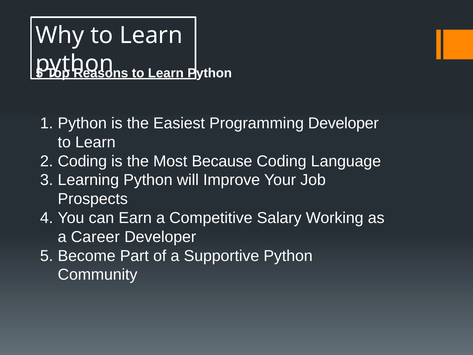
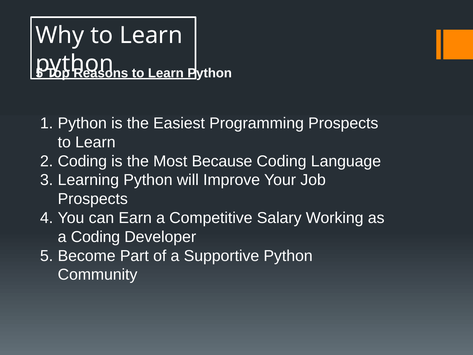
Programming Developer: Developer -> Prospects
a Career: Career -> Coding
